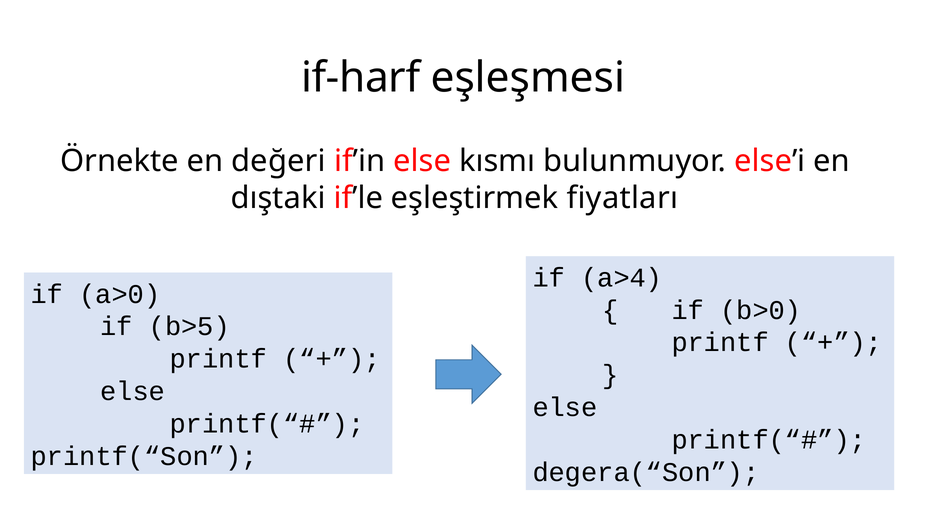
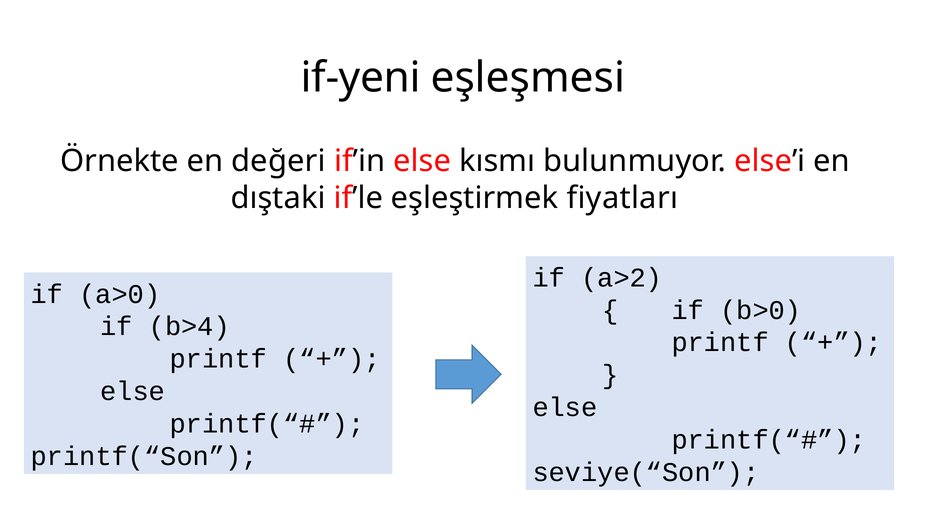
if-harf: if-harf -> if-yeni
a>4: a>4 -> a>2
b>5: b>5 -> b>4
degera(“Son: degera(“Son -> seviye(“Son
